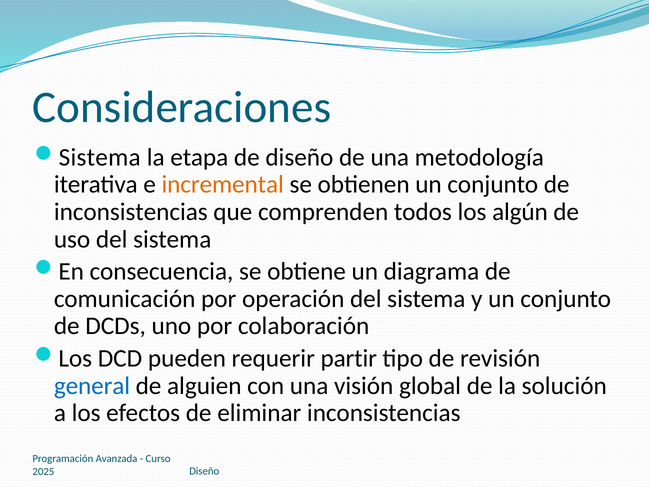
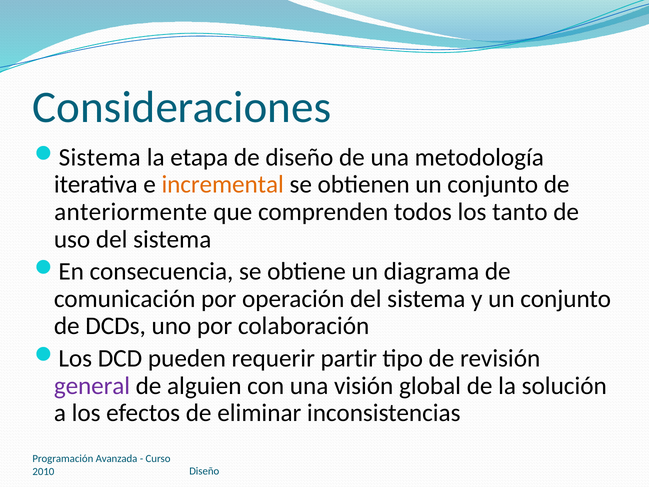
inconsistencias at (131, 212): inconsistencias -> anteriormente
algún: algún -> tanto
general colour: blue -> purple
2025: 2025 -> 2010
